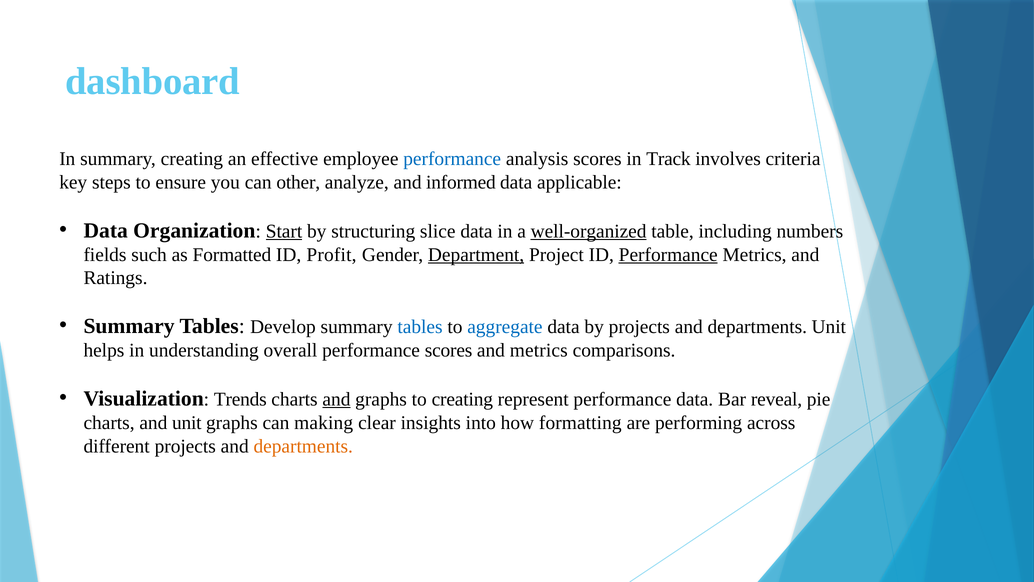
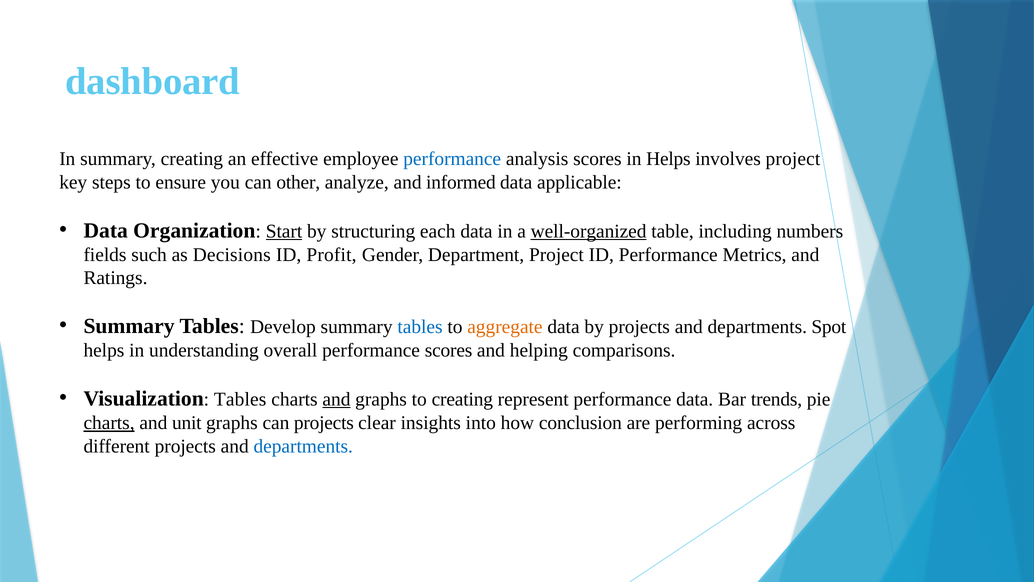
in Track: Track -> Helps
involves criteria: criteria -> project
slice: slice -> each
Formatted: Formatted -> Decisions
Department underline: present -> none
Performance at (668, 255) underline: present -> none
aggregate colour: blue -> orange
departments Unit: Unit -> Spot
and metrics: metrics -> helping
Visualization Trends: Trends -> Tables
reveal: reveal -> trends
charts at (109, 423) underline: none -> present
can making: making -> projects
formatting: formatting -> conclusion
departments at (303, 446) colour: orange -> blue
